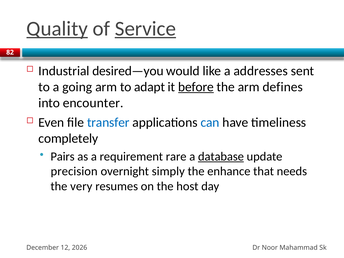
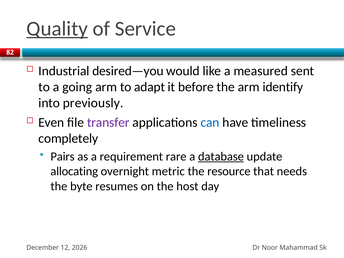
Service underline: present -> none
addresses: addresses -> measured
before underline: present -> none
defines: defines -> identify
encounter: encounter -> previously
transfer colour: blue -> purple
precision: precision -> allocating
simply: simply -> metric
enhance: enhance -> resource
very: very -> byte
